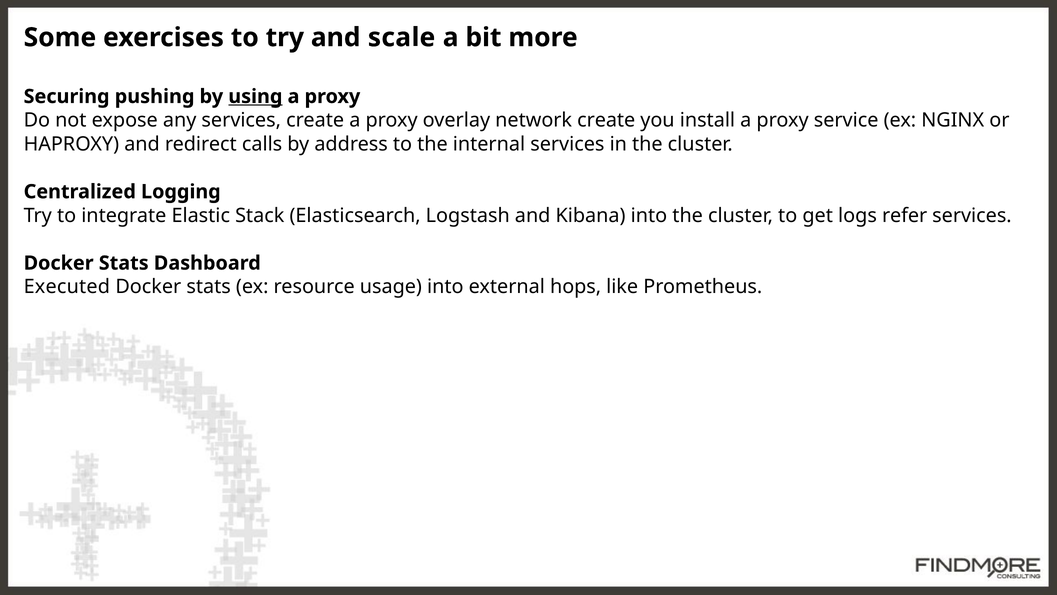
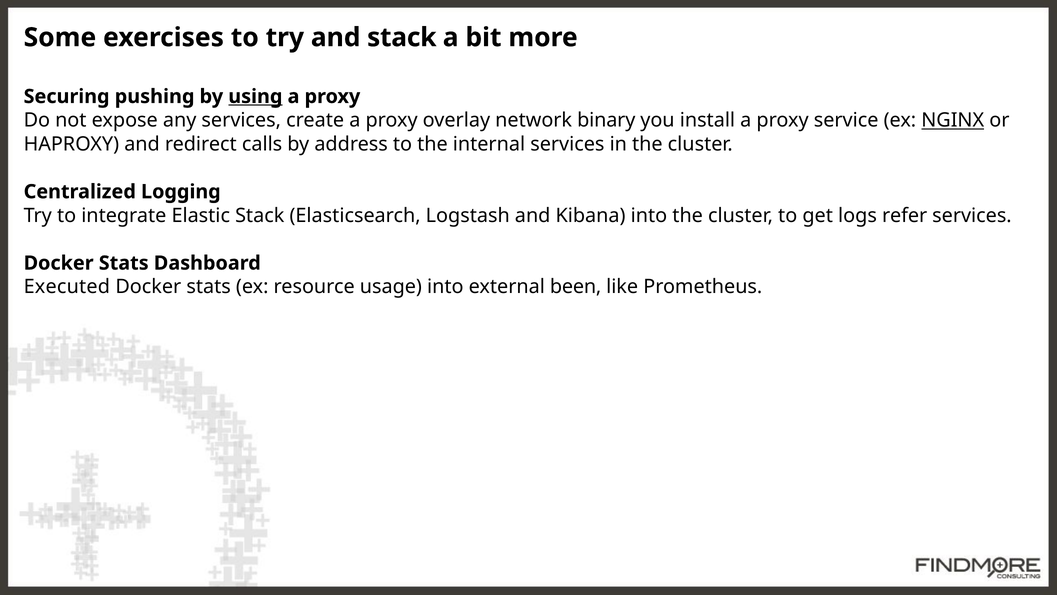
and scale: scale -> stack
network create: create -> binary
NGINX underline: none -> present
hops: hops -> been
